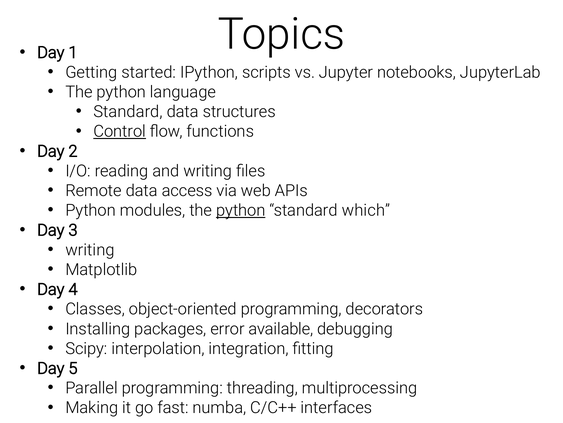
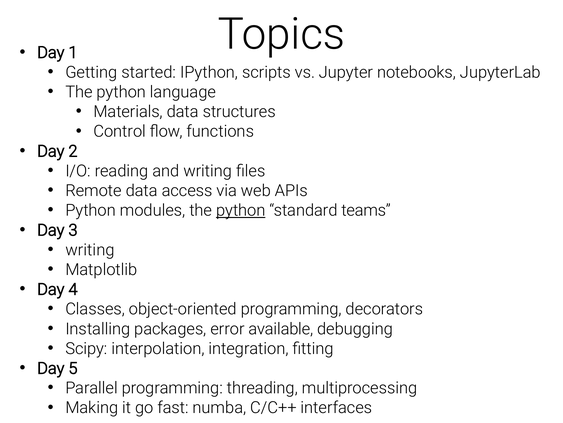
Standard at (128, 112): Standard -> Materials
Control underline: present -> none
which: which -> teams
